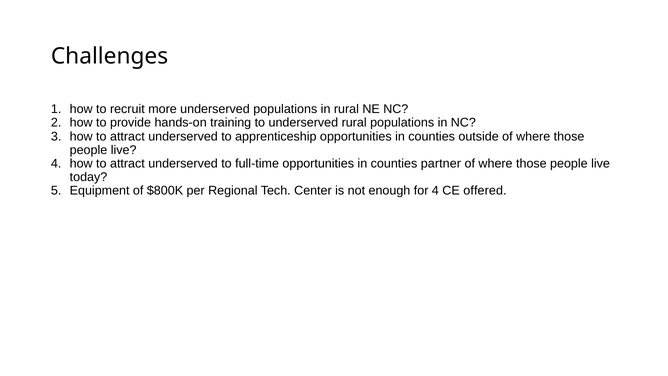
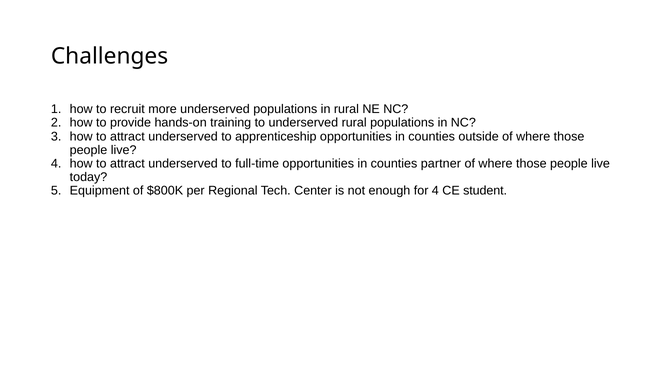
offered: offered -> student
